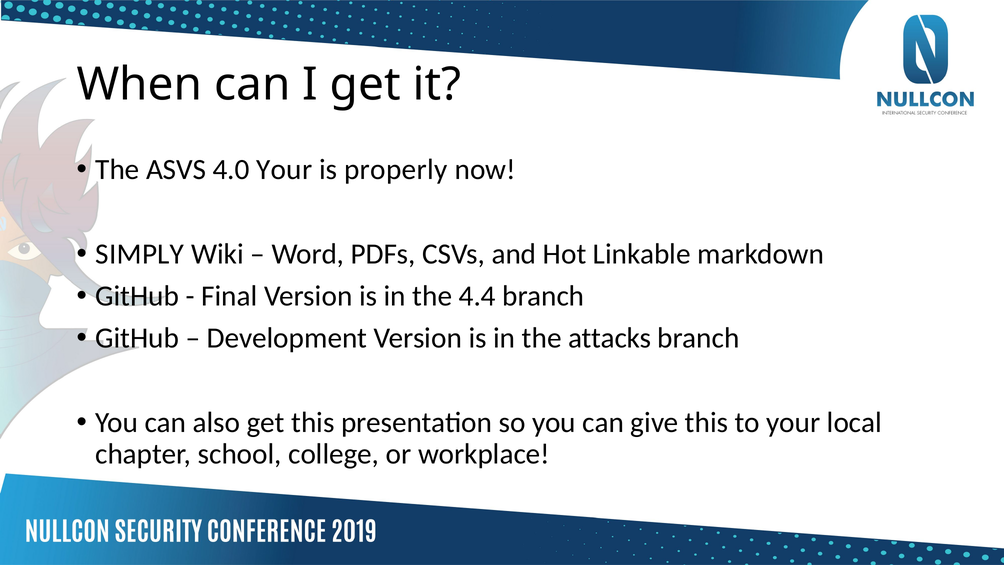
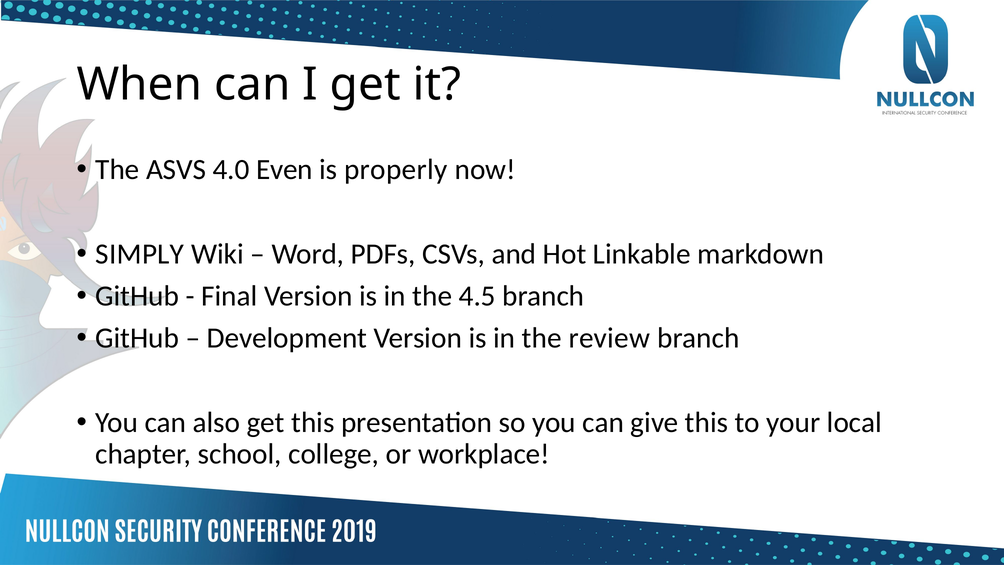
4.0 Your: Your -> Even
4.4: 4.4 -> 4.5
attacks: attacks -> review
